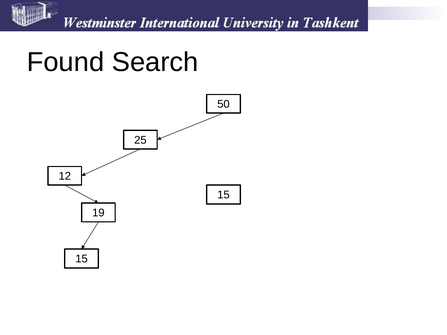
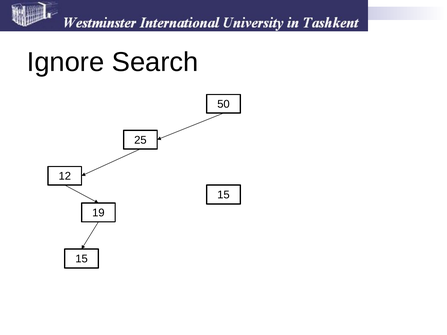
Found: Found -> Ignore
